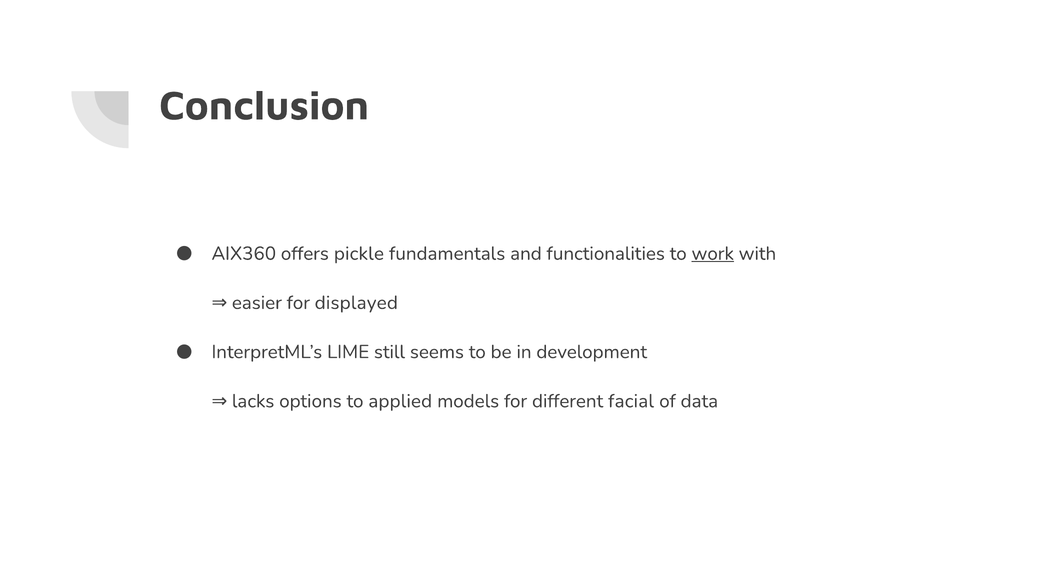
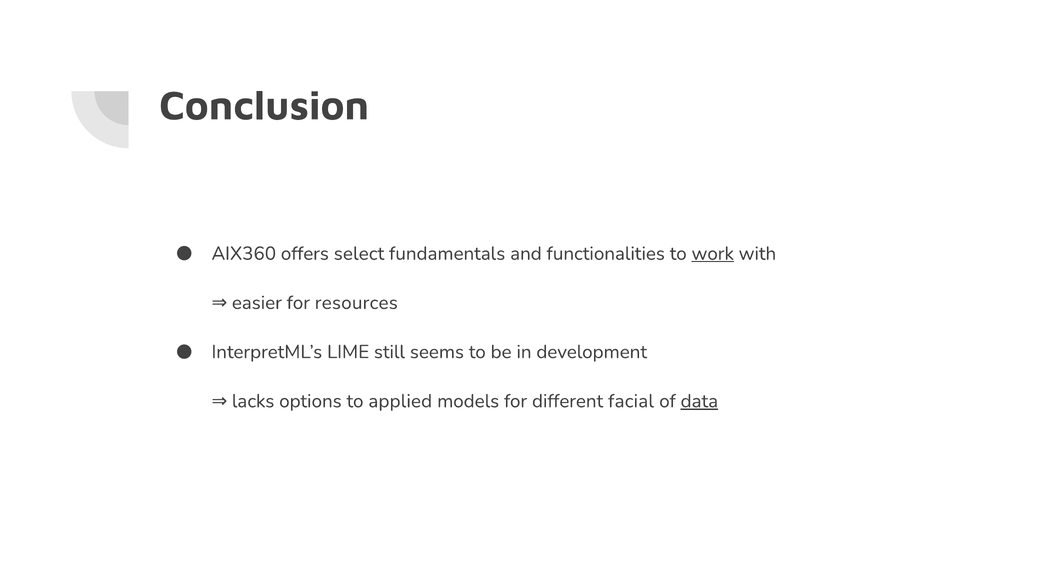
pickle: pickle -> select
displayed: displayed -> resources
data underline: none -> present
